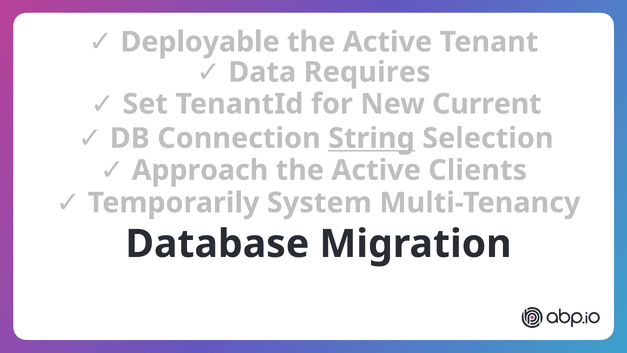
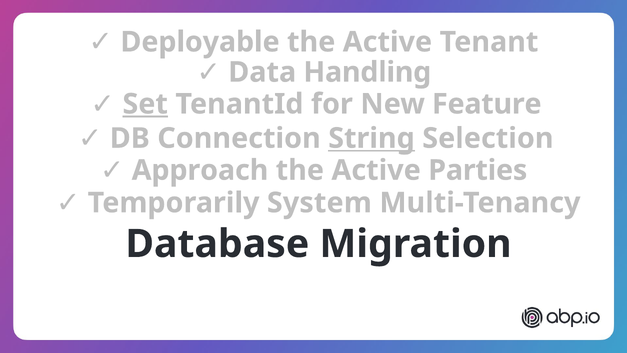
Requires: Requires -> Handling
Set underline: none -> present
Current: Current -> Feature
Clients: Clients -> Parties
